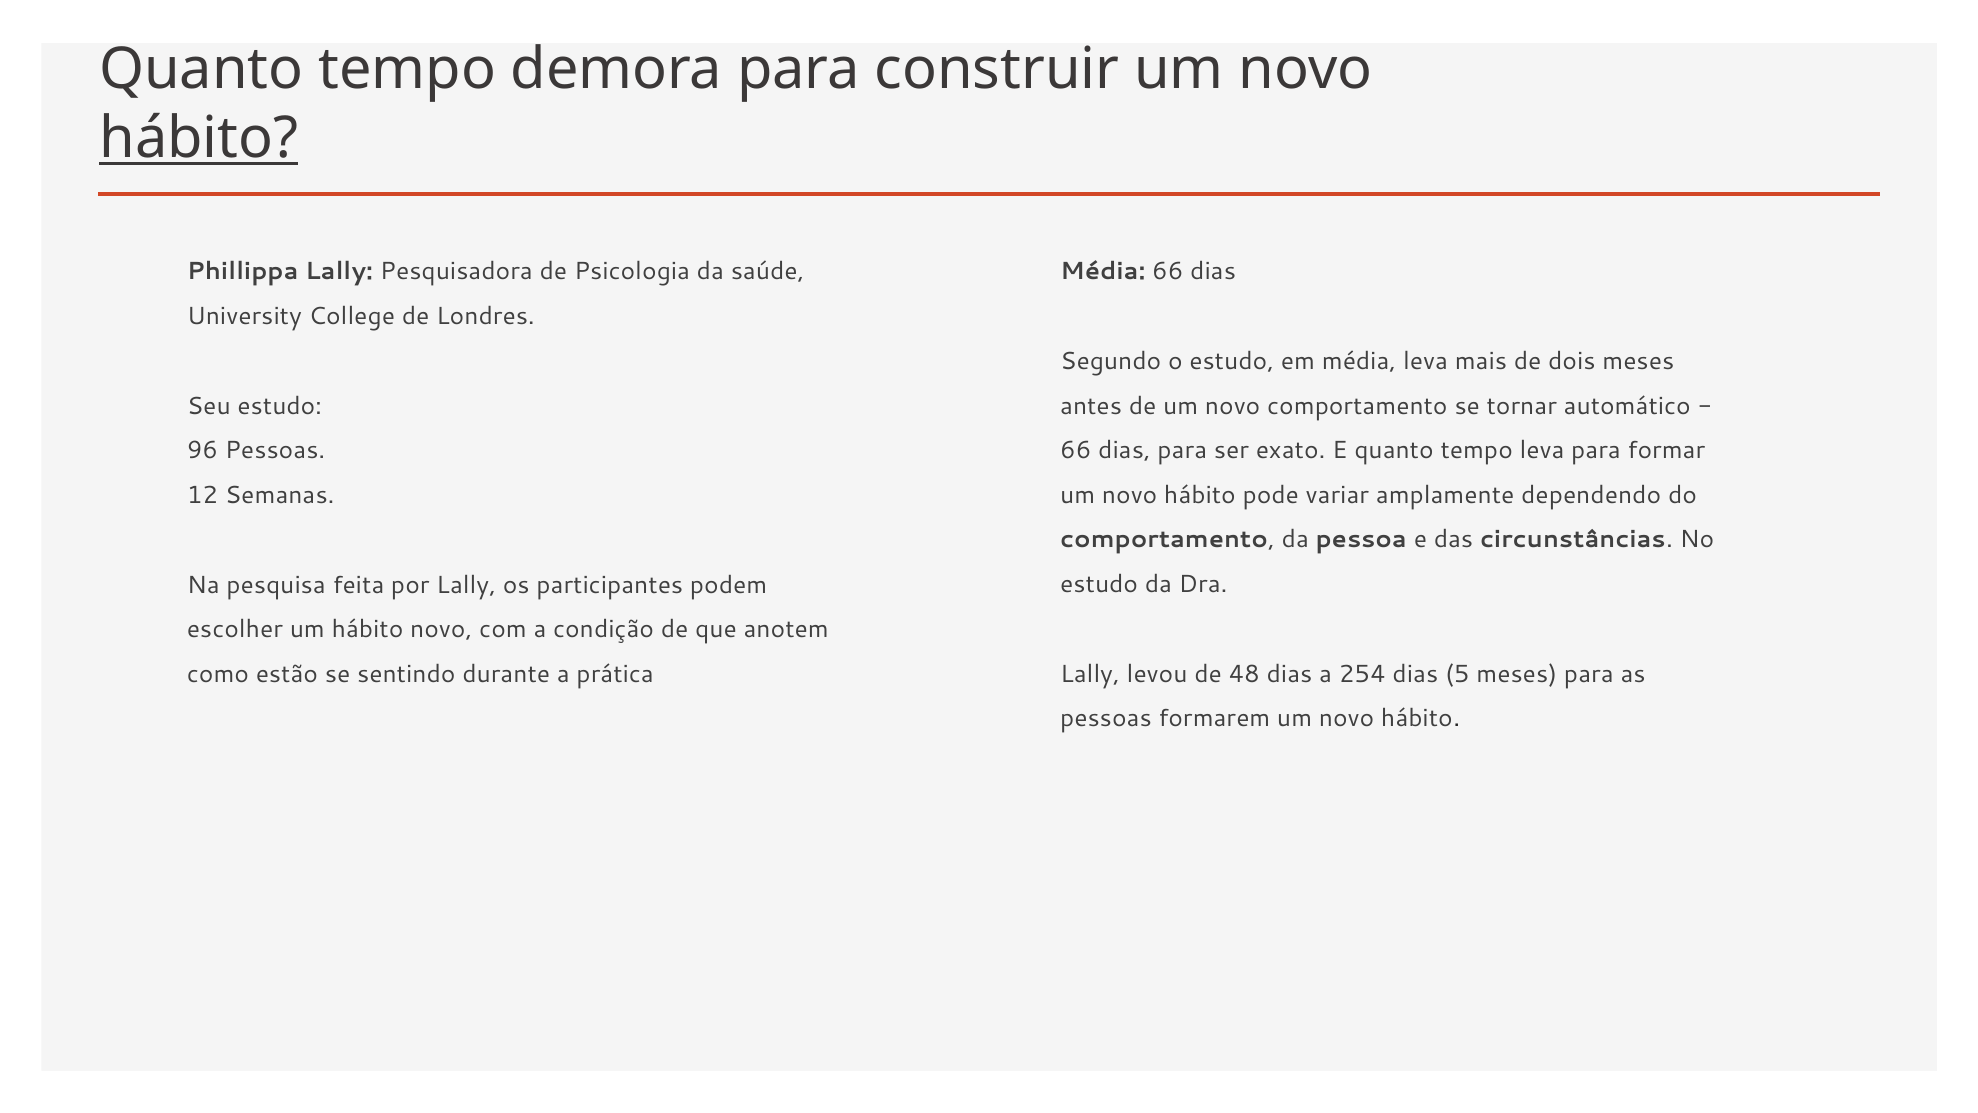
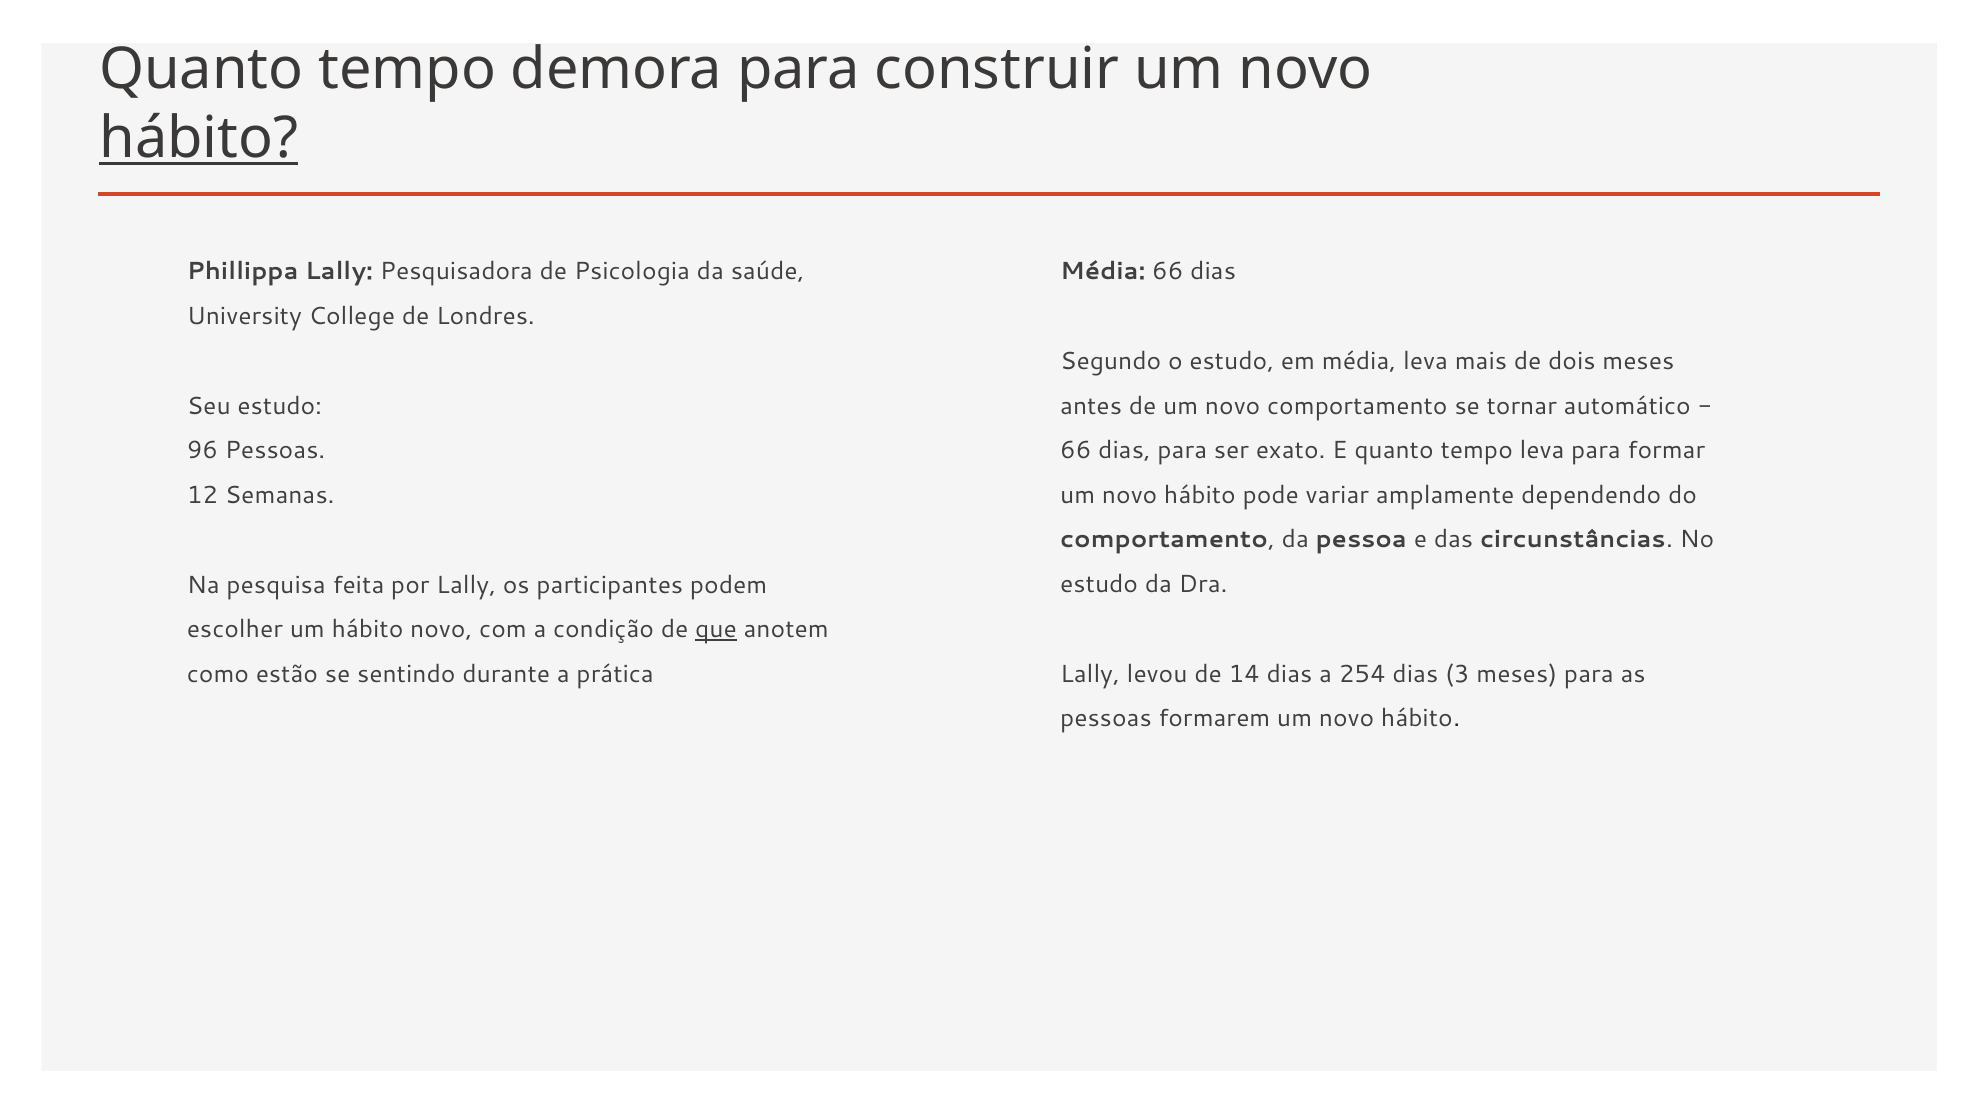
que underline: none -> present
48: 48 -> 14
5: 5 -> 3
